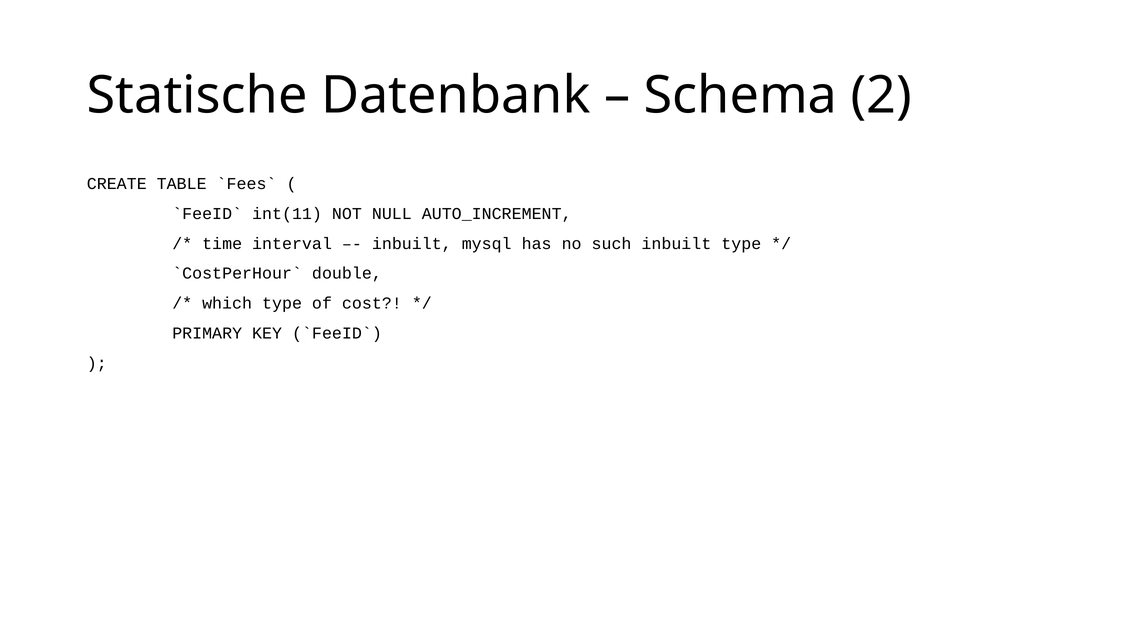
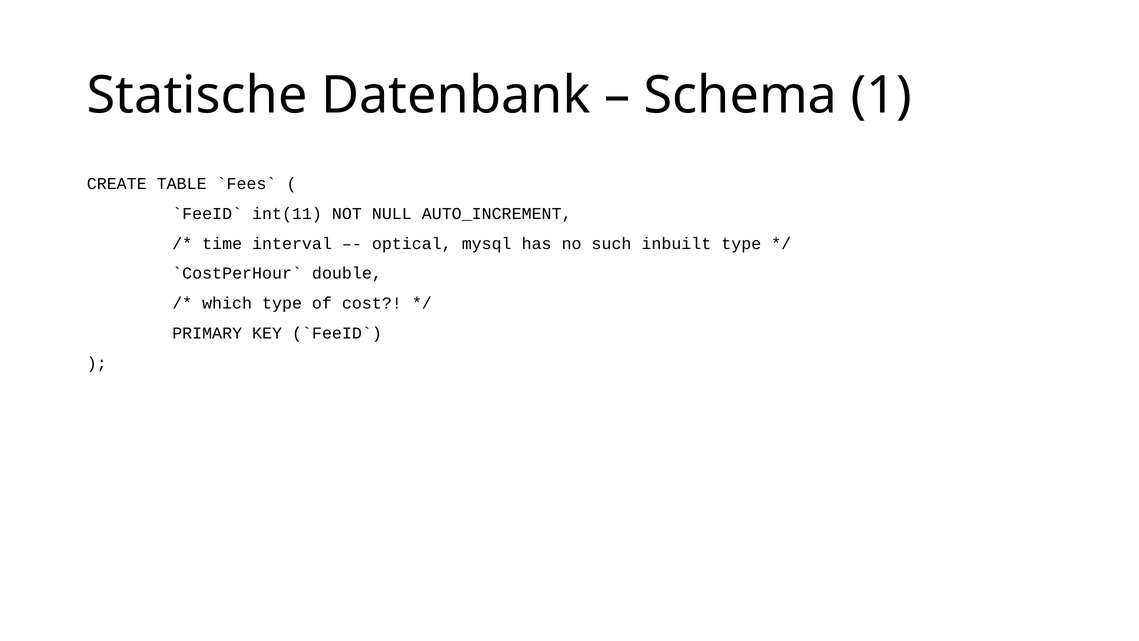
2: 2 -> 1
inbuilt at (412, 243): inbuilt -> optical
